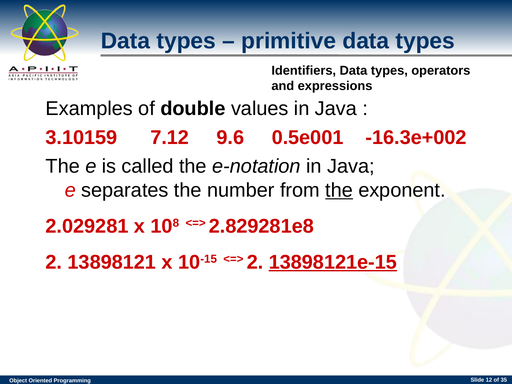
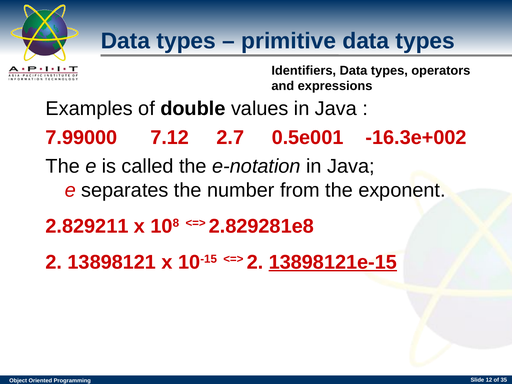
3.10159: 3.10159 -> 7.99000
9.6: 9.6 -> 2.7
the at (339, 190) underline: present -> none
2.029281: 2.029281 -> 2.829211
